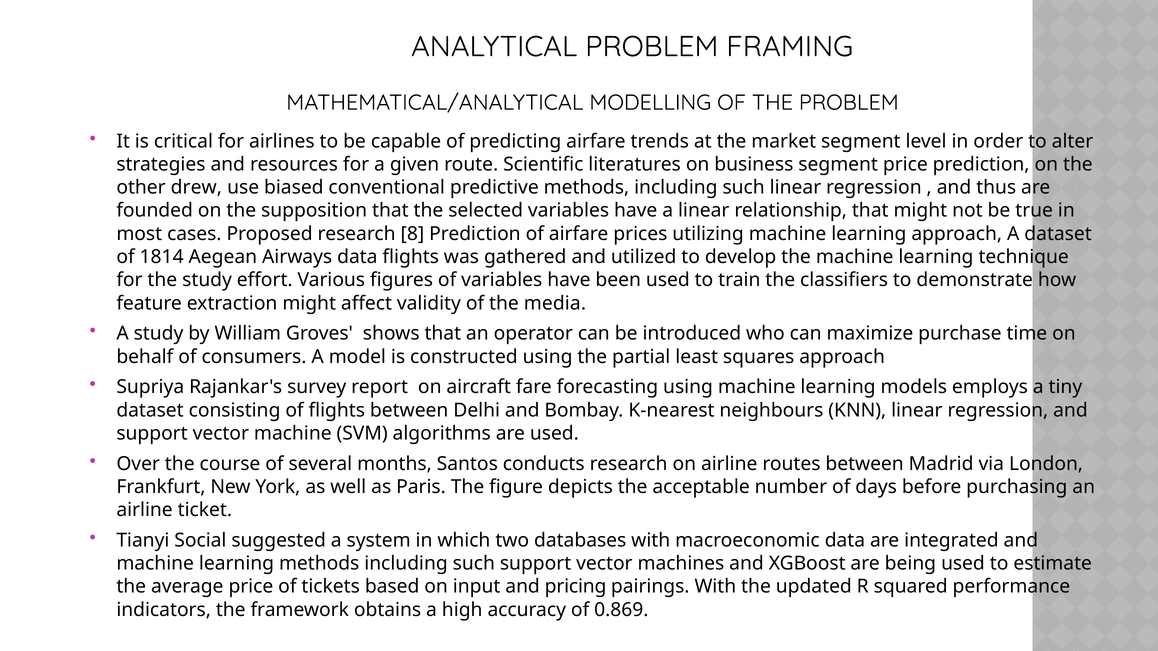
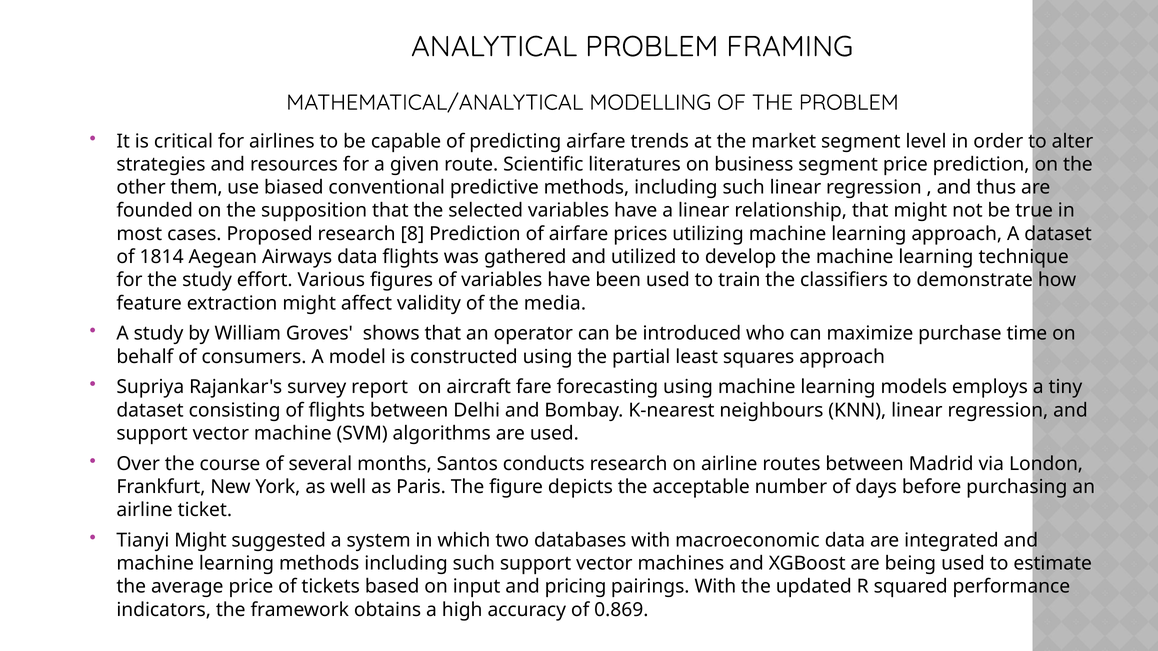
drew: drew -> them
Tianyi Social: Social -> Might
